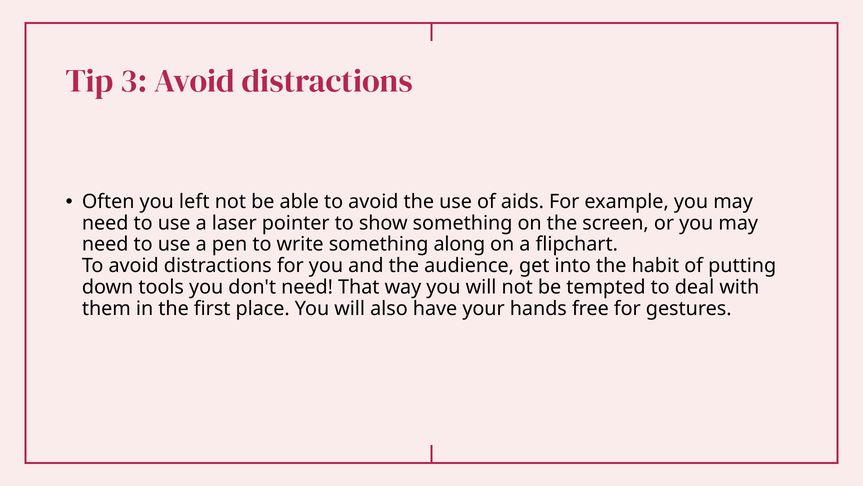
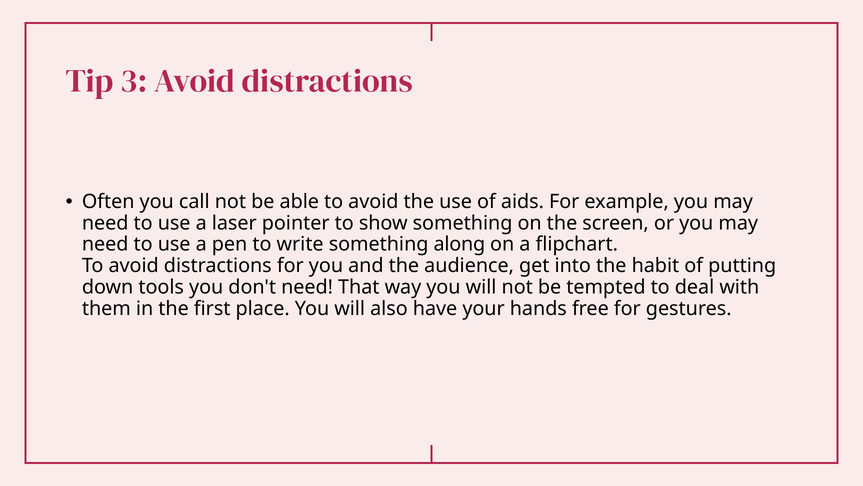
left: left -> call
